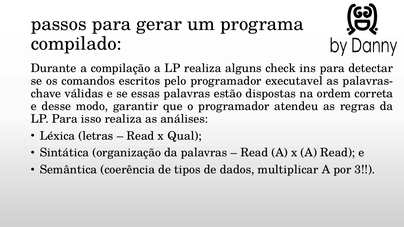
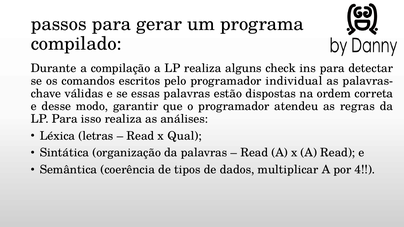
executavel: executavel -> individual
3: 3 -> 4
